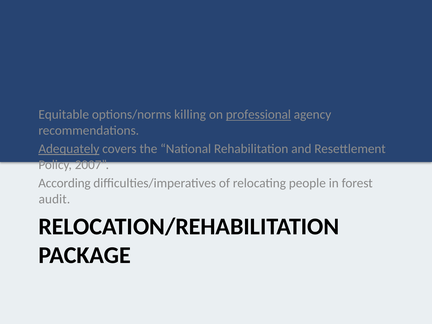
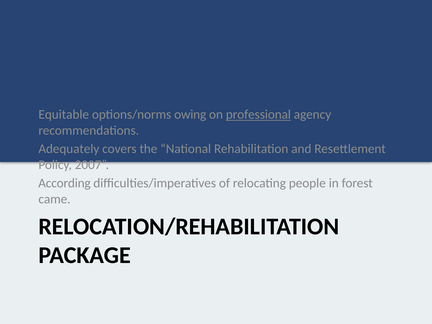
killing: killing -> owing
Adequately underline: present -> none
audit: audit -> came
